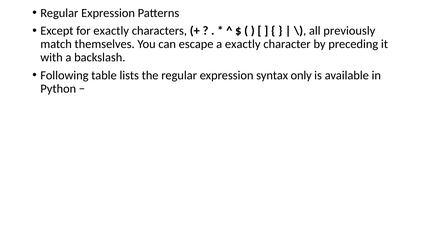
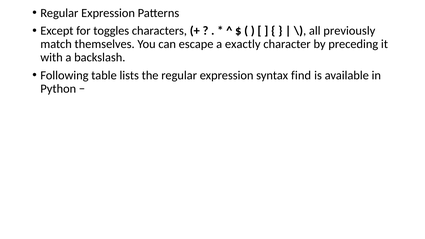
for exactly: exactly -> toggles
only: only -> find
